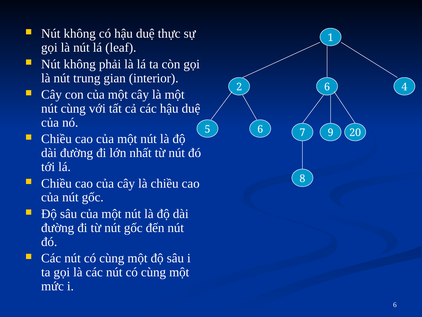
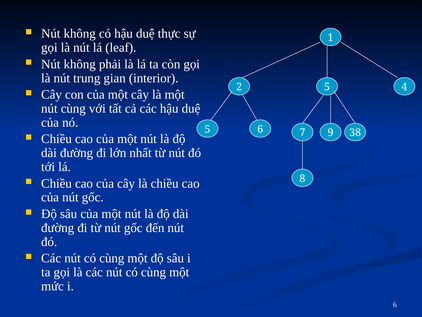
2 6: 6 -> 5
20: 20 -> 38
